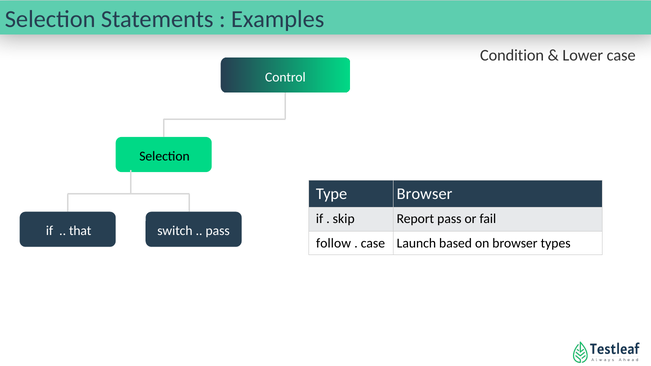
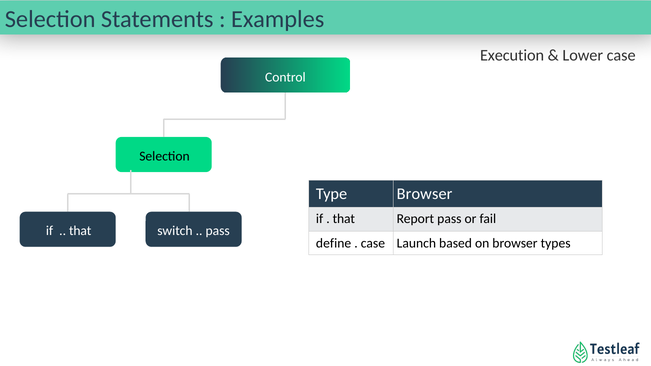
Condition: Condition -> Execution
skip at (344, 219): skip -> that
follow: follow -> define
